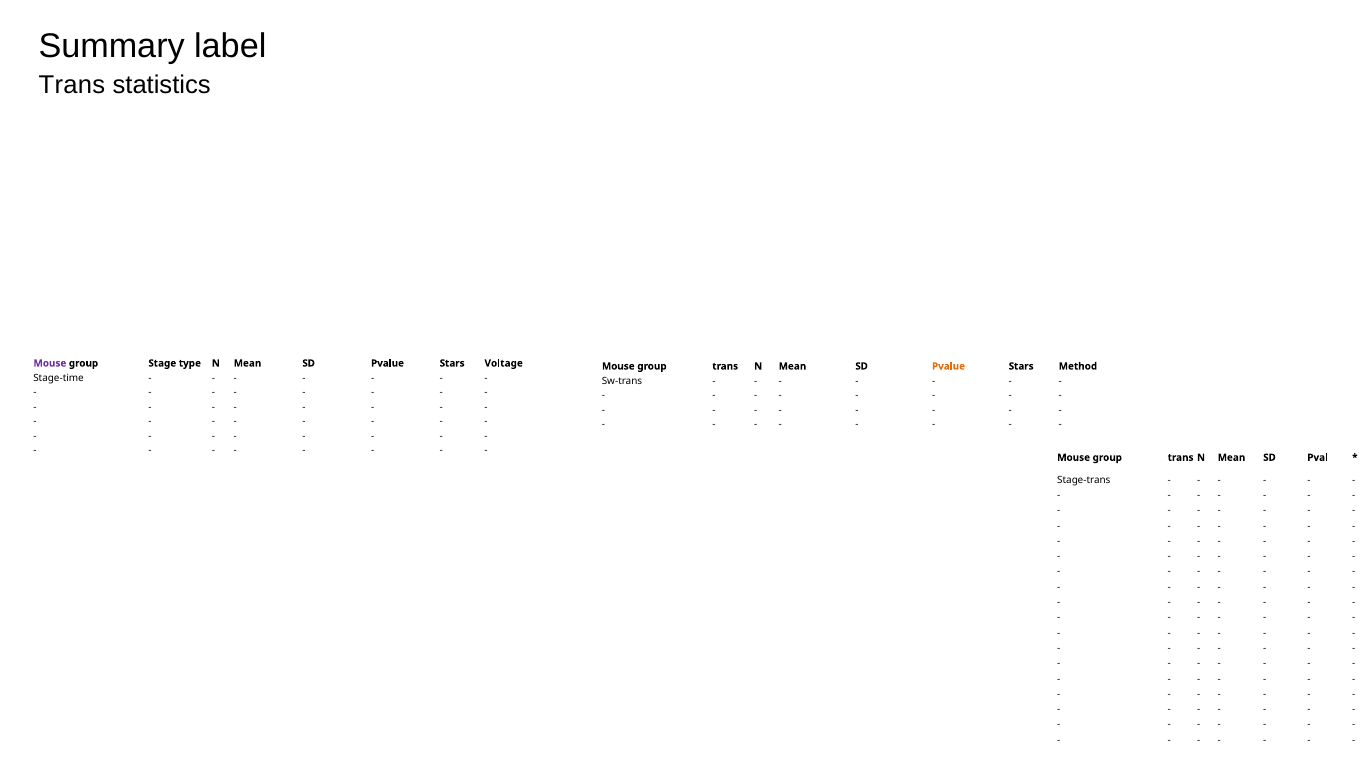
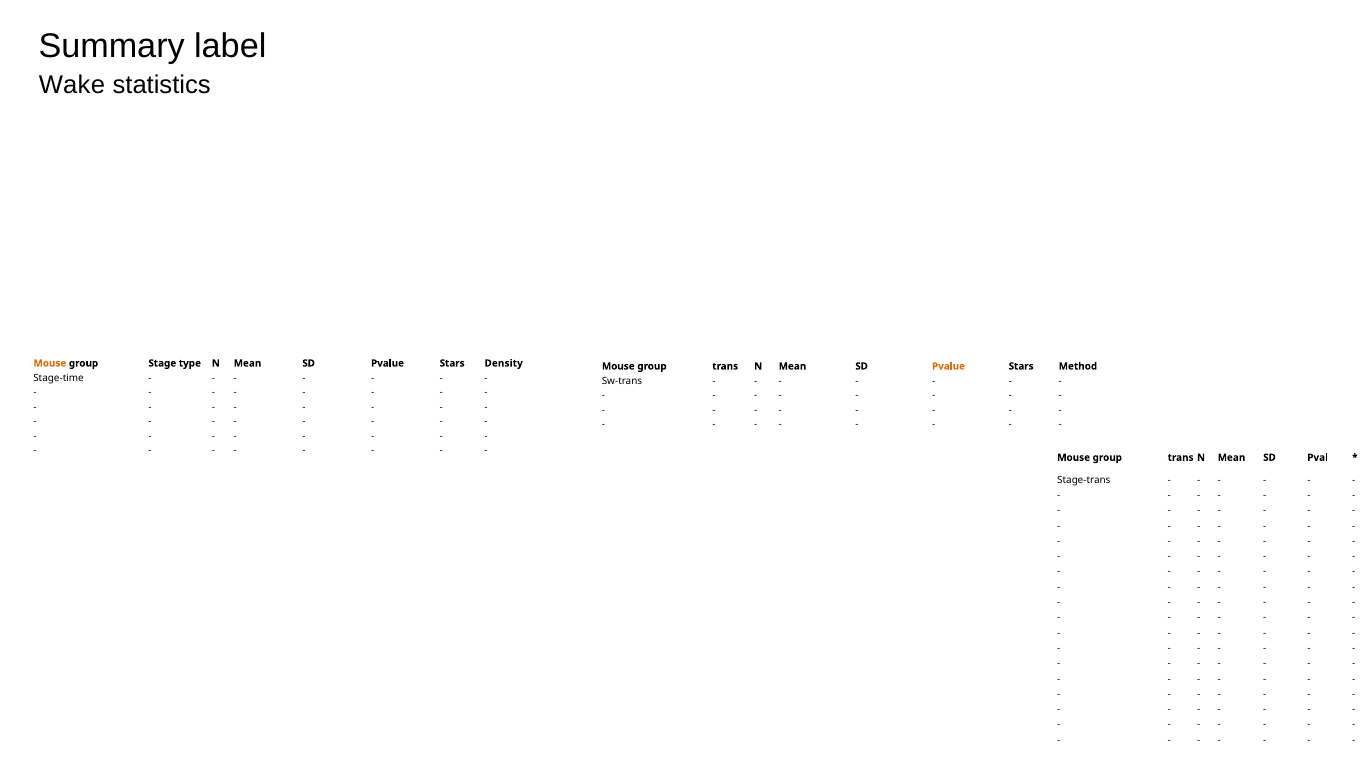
Trans at (72, 85): Trans -> Wake
Mouse at (50, 363) colour: purple -> orange
Voltage: Voltage -> Density
